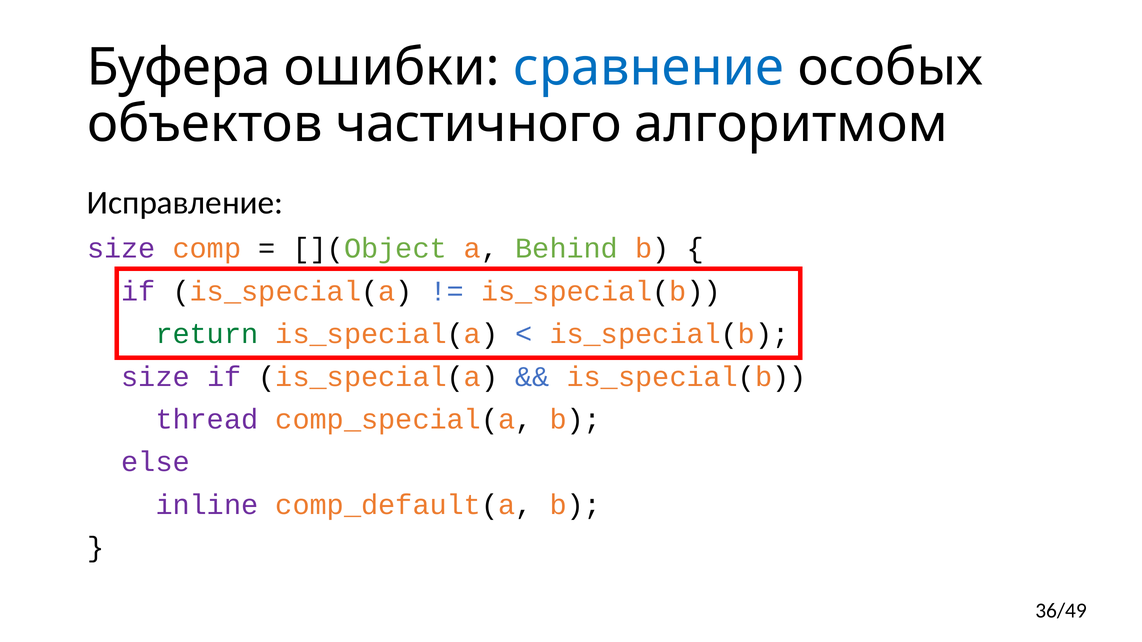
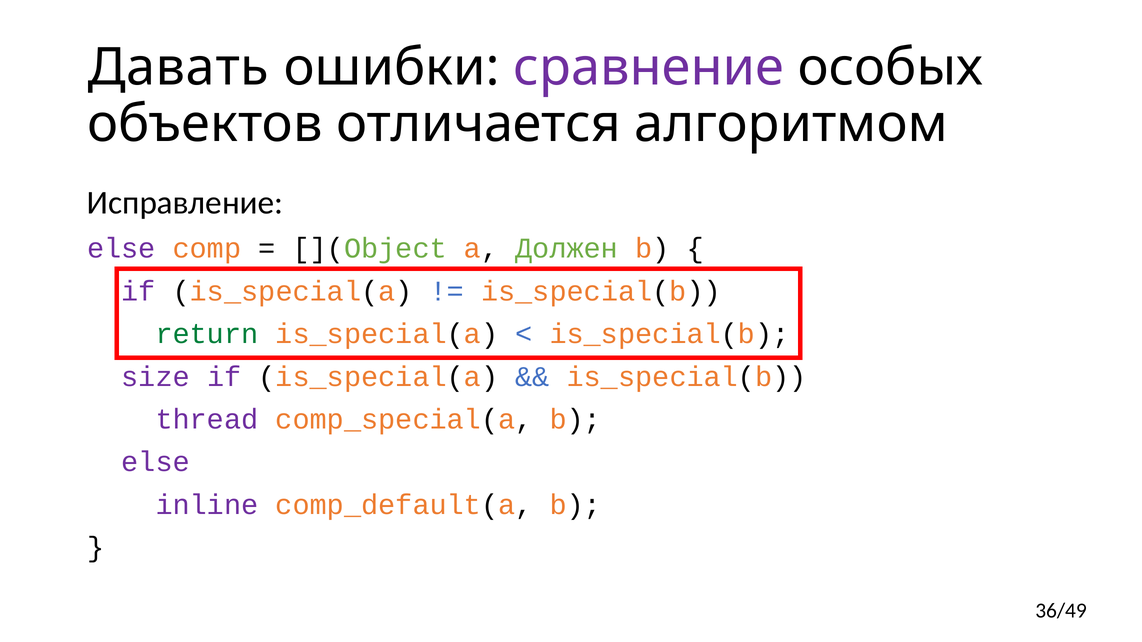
Буфера: Буфера -> Давать
сравнение colour: blue -> purple
частичного: частичного -> отличается
size at (121, 249): size -> else
Behind: Behind -> Должен
